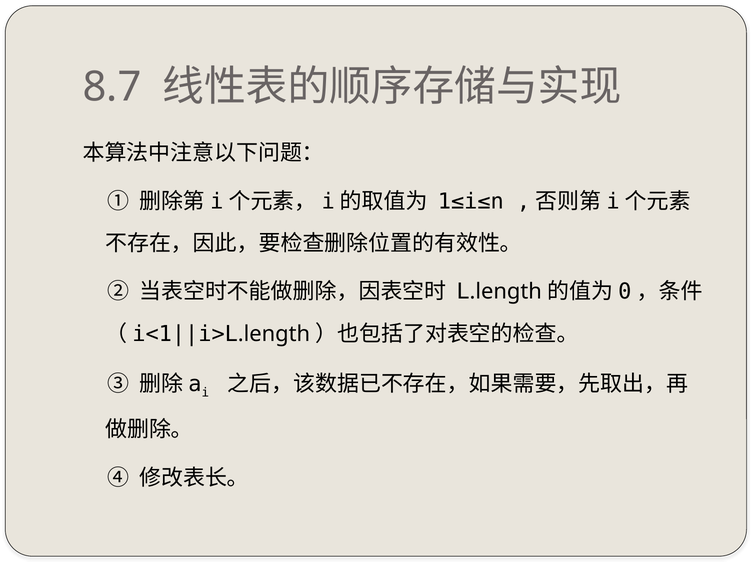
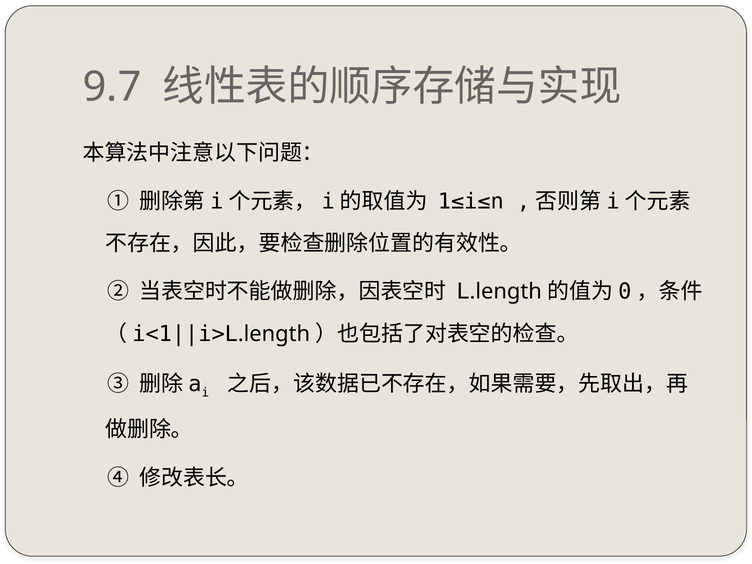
8.7: 8.7 -> 9.7
